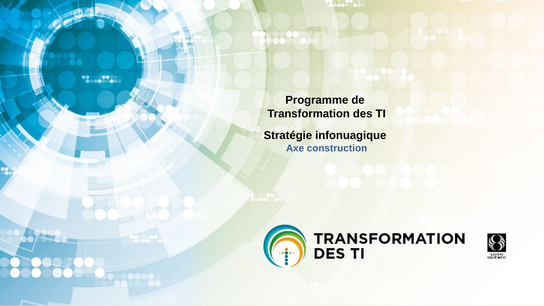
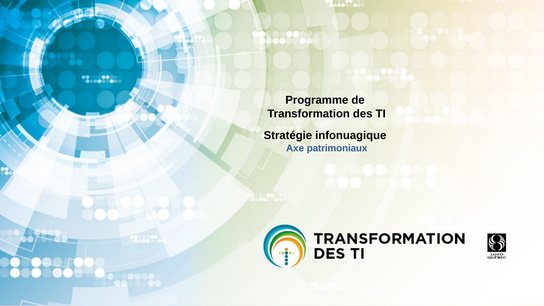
construction: construction -> patrimoniaux
